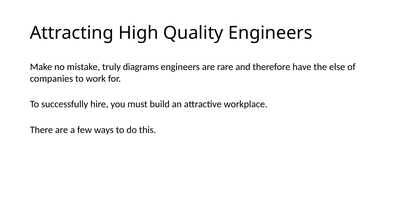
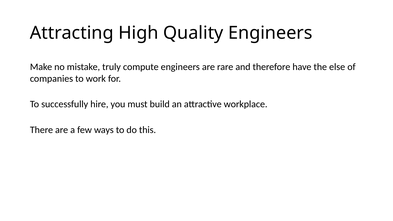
diagrams: diagrams -> compute
